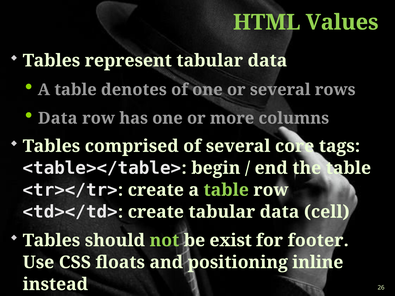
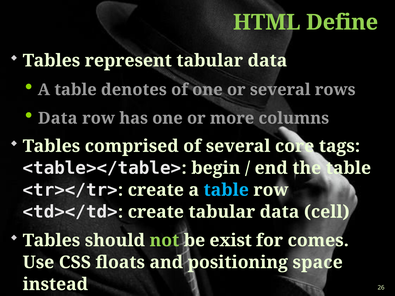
Values: Values -> Define
table at (226, 190) colour: light green -> light blue
footer: footer -> comes
inline: inline -> space
